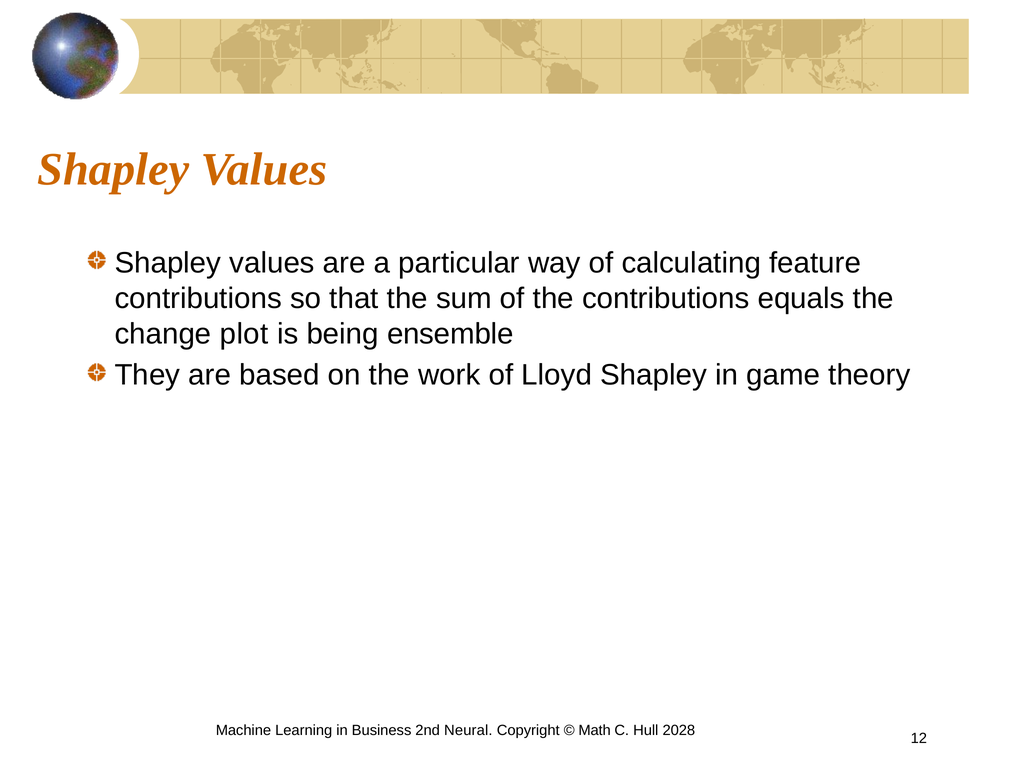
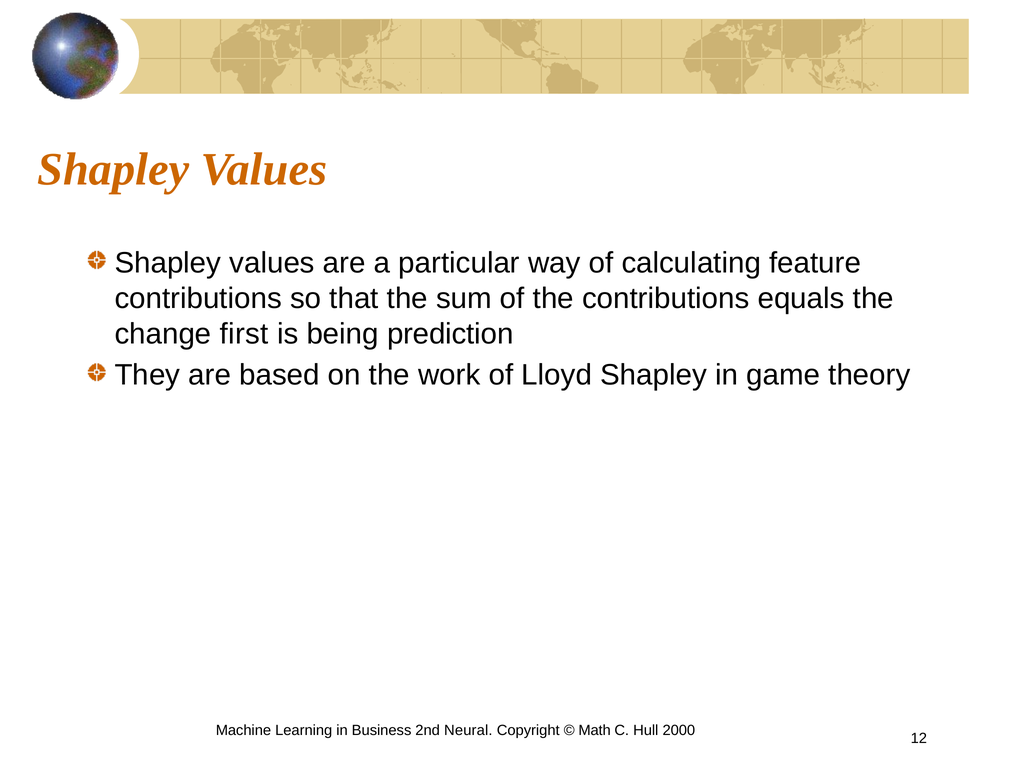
plot: plot -> first
ensemble: ensemble -> prediction
2028: 2028 -> 2000
